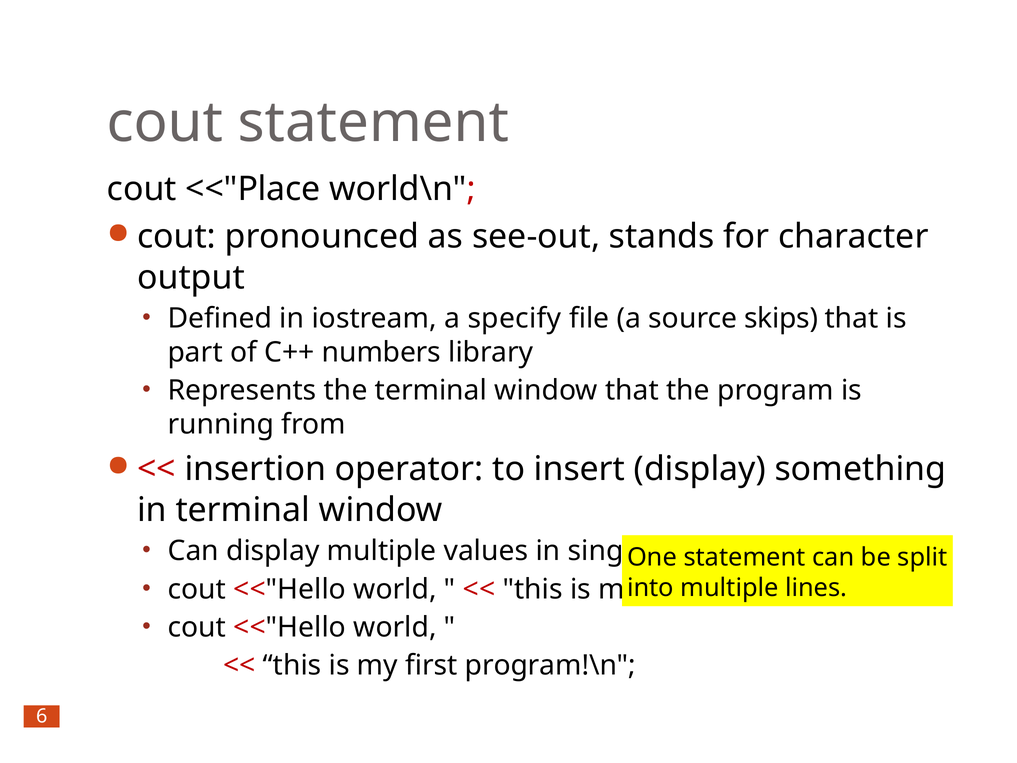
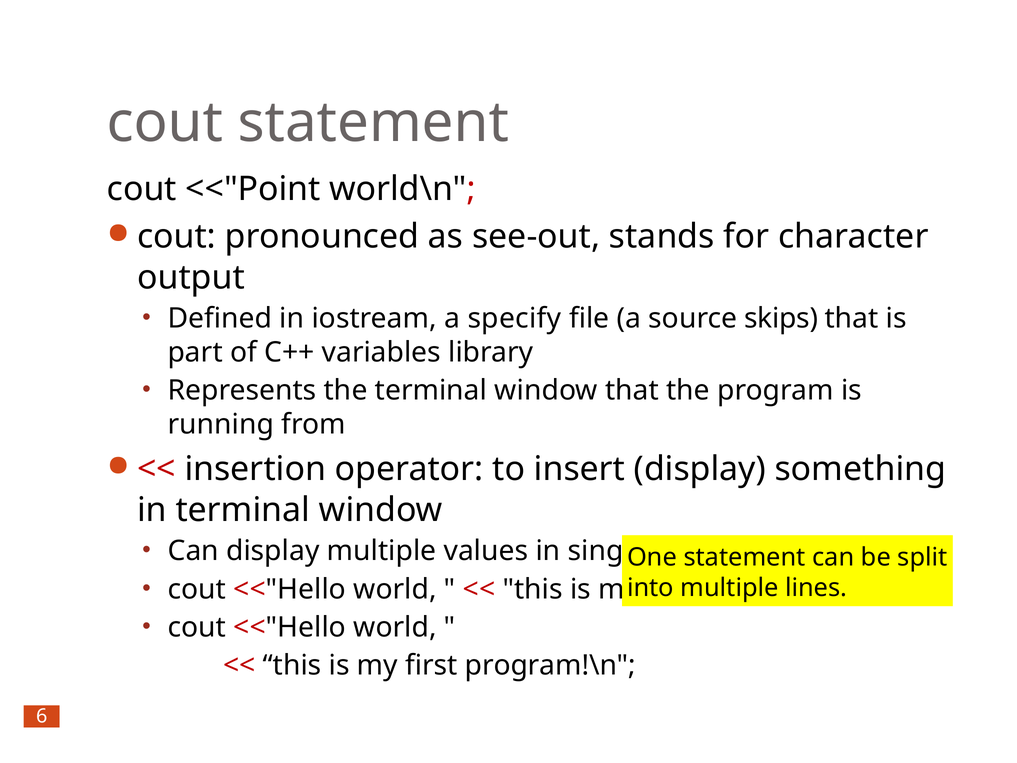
<<"Place: <<"Place -> <<"Point
numbers: numbers -> variables
